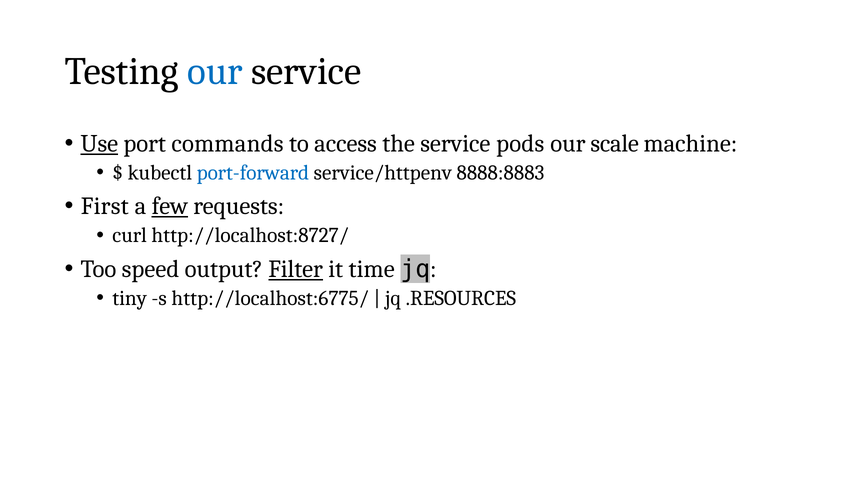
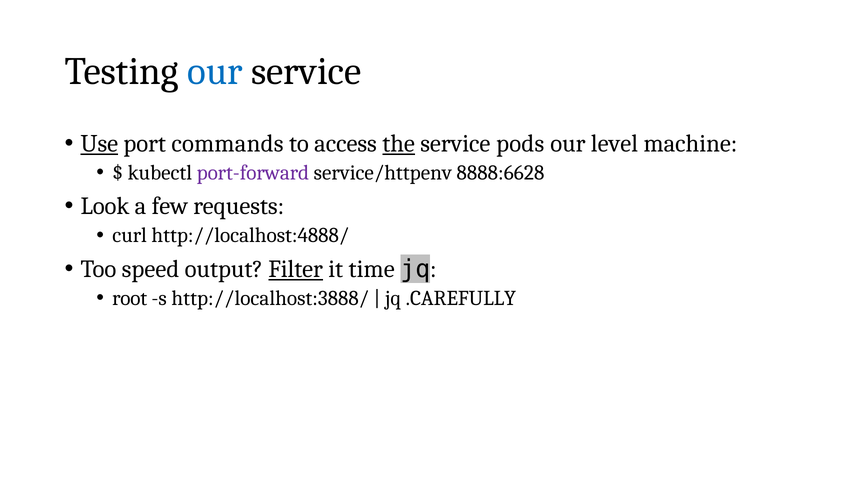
the underline: none -> present
scale: scale -> level
port-forward colour: blue -> purple
8888:8883: 8888:8883 -> 8888:6628
First: First -> Look
few underline: present -> none
http://localhost:8727/: http://localhost:8727/ -> http://localhost:4888/
tiny: tiny -> root
http://localhost:6775/: http://localhost:6775/ -> http://localhost:3888/
.RESOURCES: .RESOURCES -> .CAREFULLY
